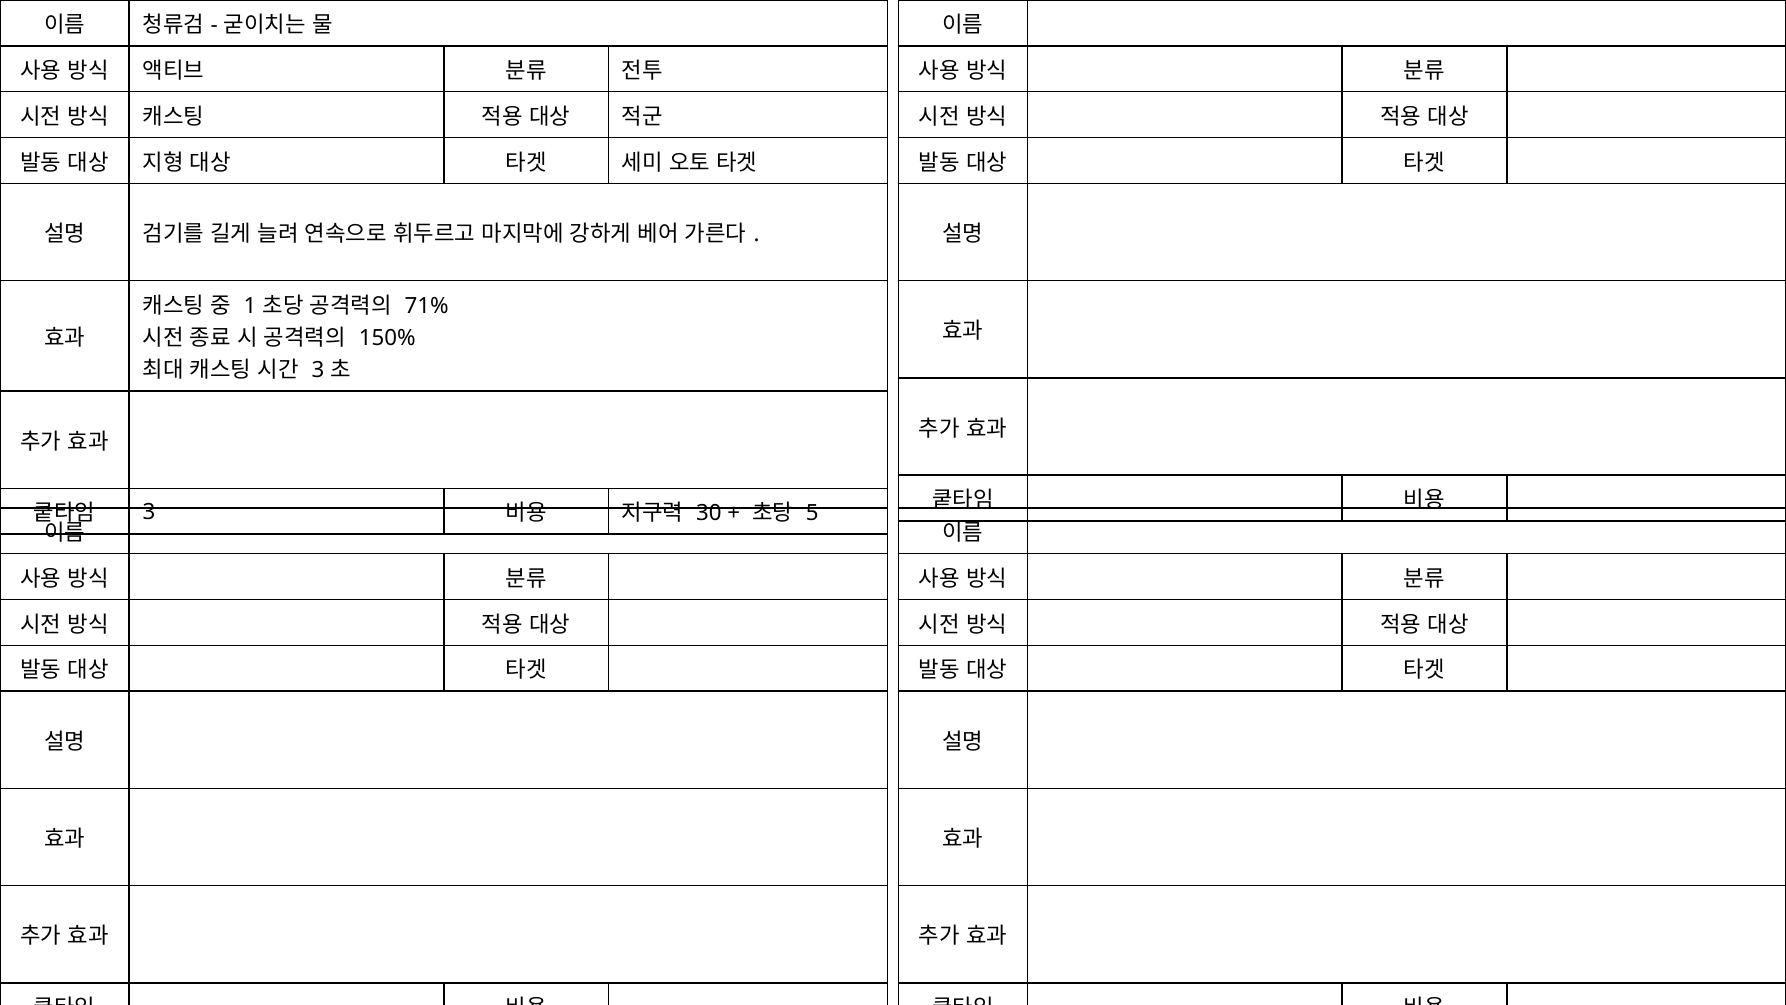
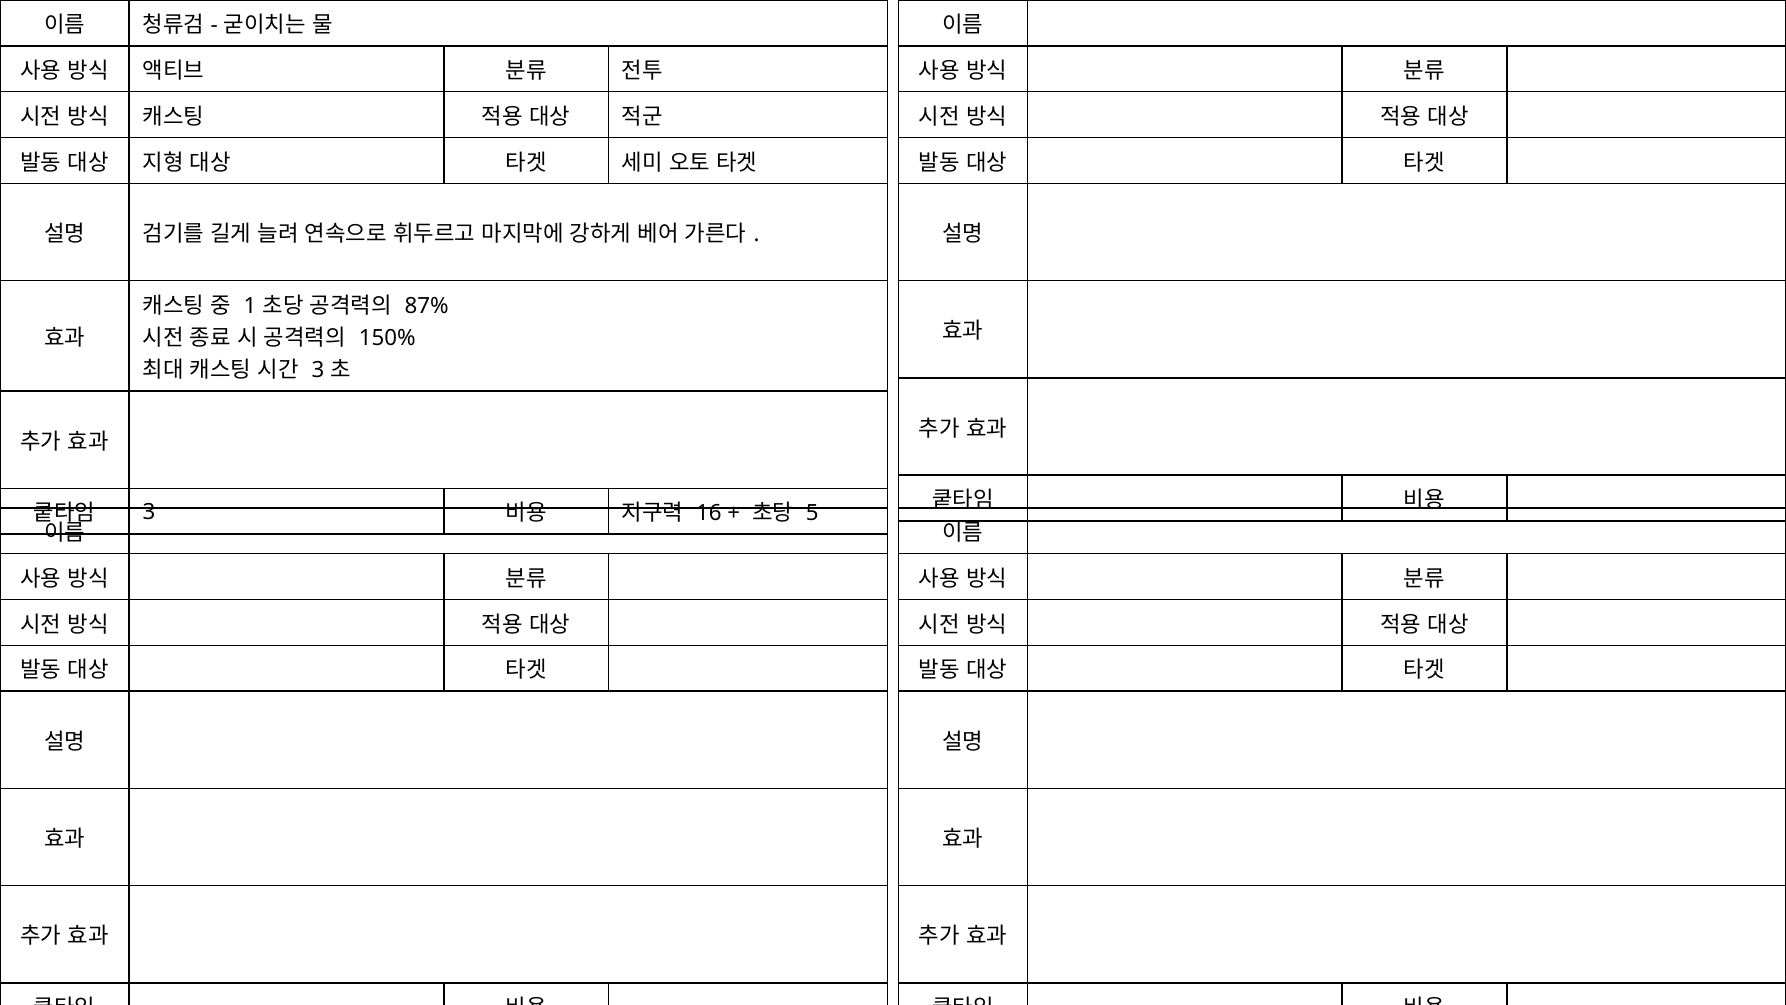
71%: 71% -> 87%
30: 30 -> 16
